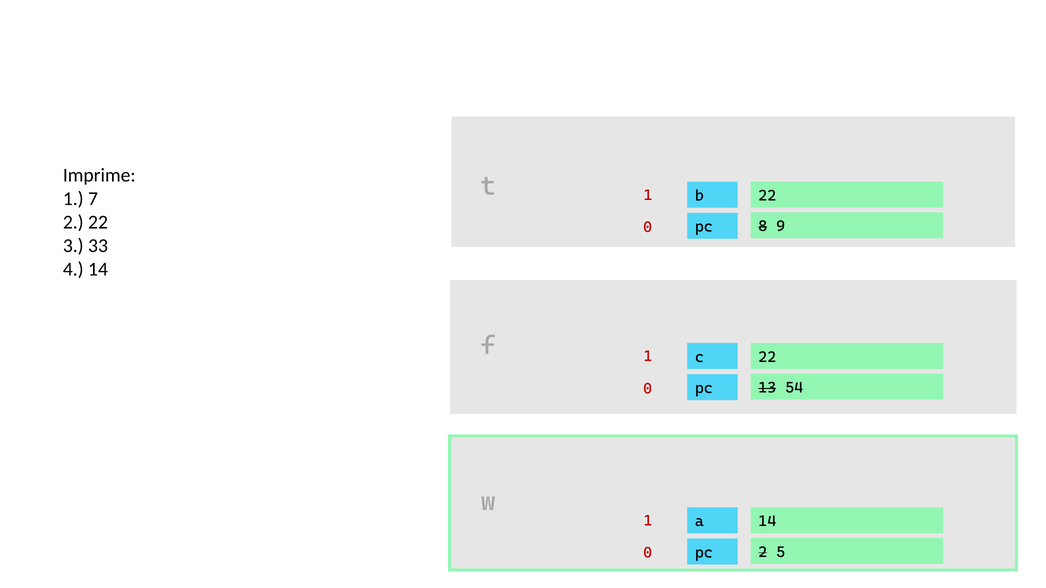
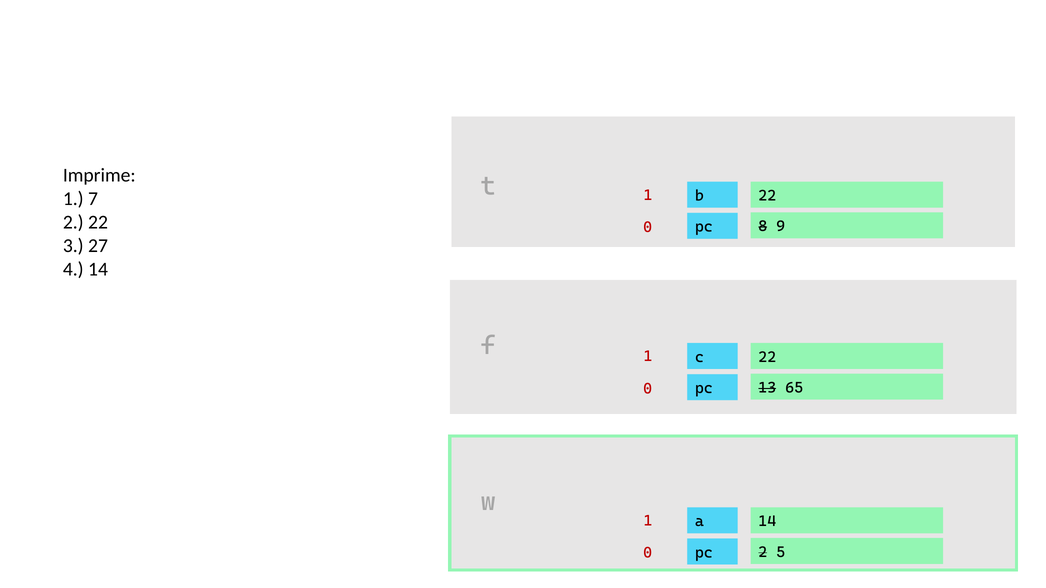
33: 33 -> 27
54: 54 -> 65
